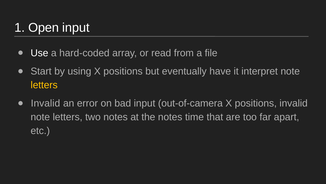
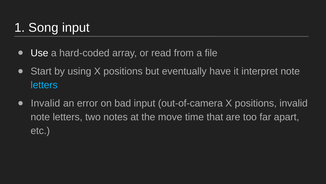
Open: Open -> Song
letters at (44, 85) colour: yellow -> light blue
the notes: notes -> move
